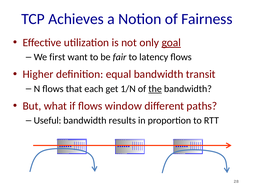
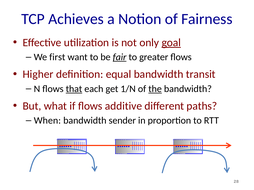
fair underline: none -> present
latency: latency -> greater
that underline: none -> present
window: window -> additive
Useful: Useful -> When
results: results -> sender
